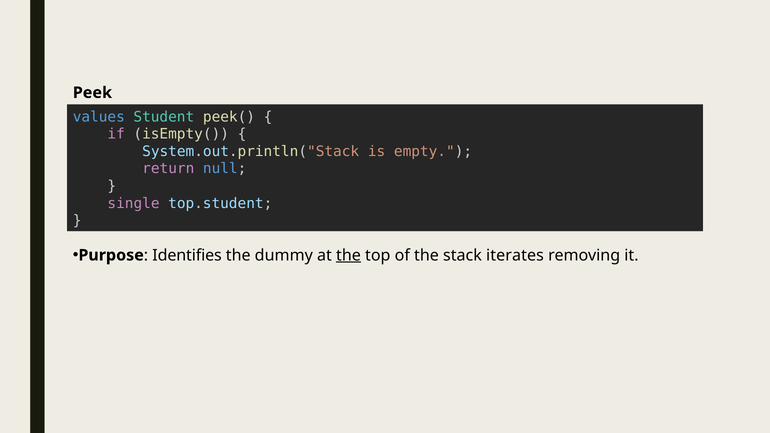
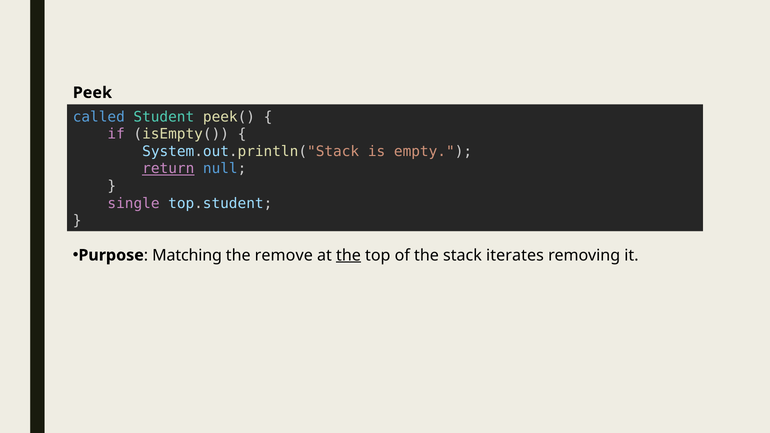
values: values -> called
return underline: none -> present
Identifies: Identifies -> Matching
dummy: dummy -> remove
